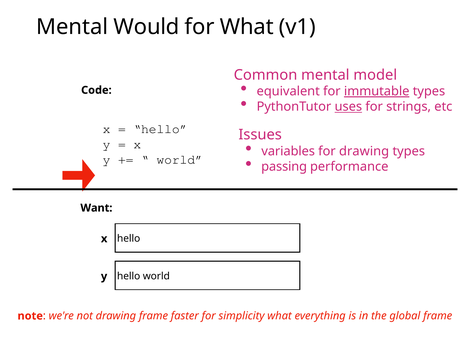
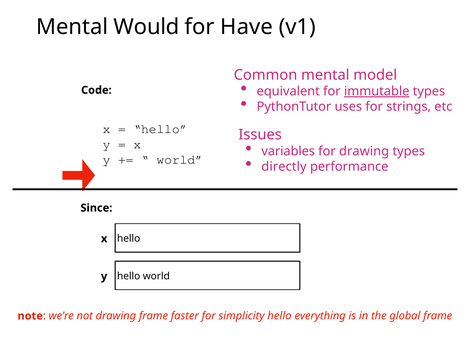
for What: What -> Have
uses underline: present -> none
passing: passing -> directly
Want: Want -> Since
simplicity what: what -> hello
